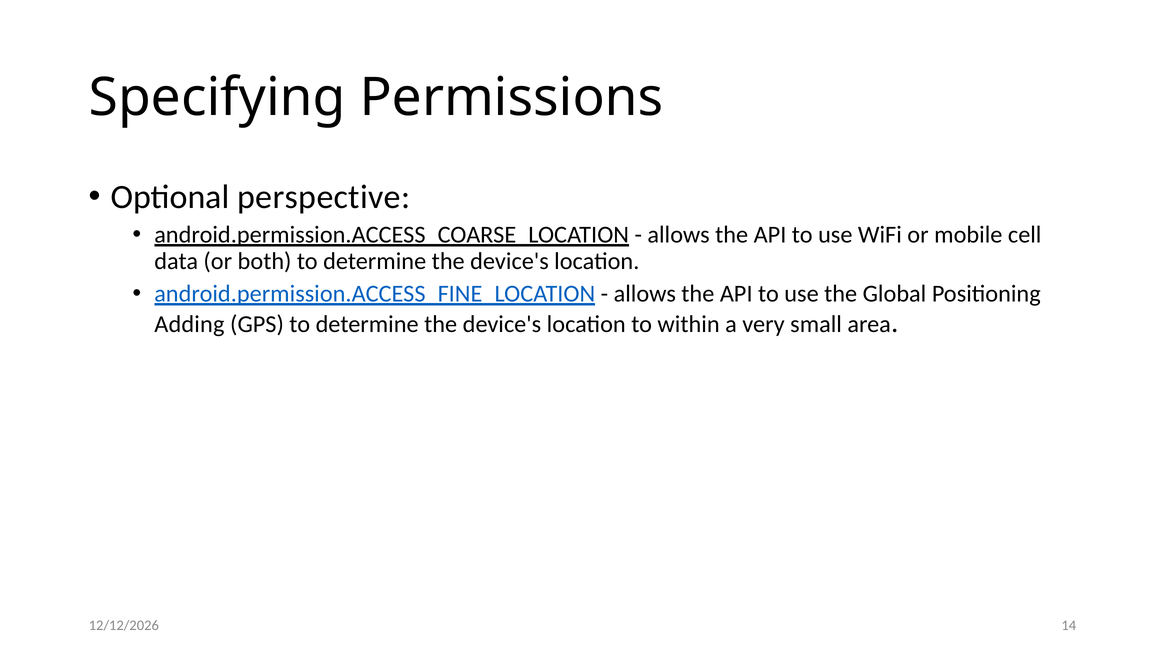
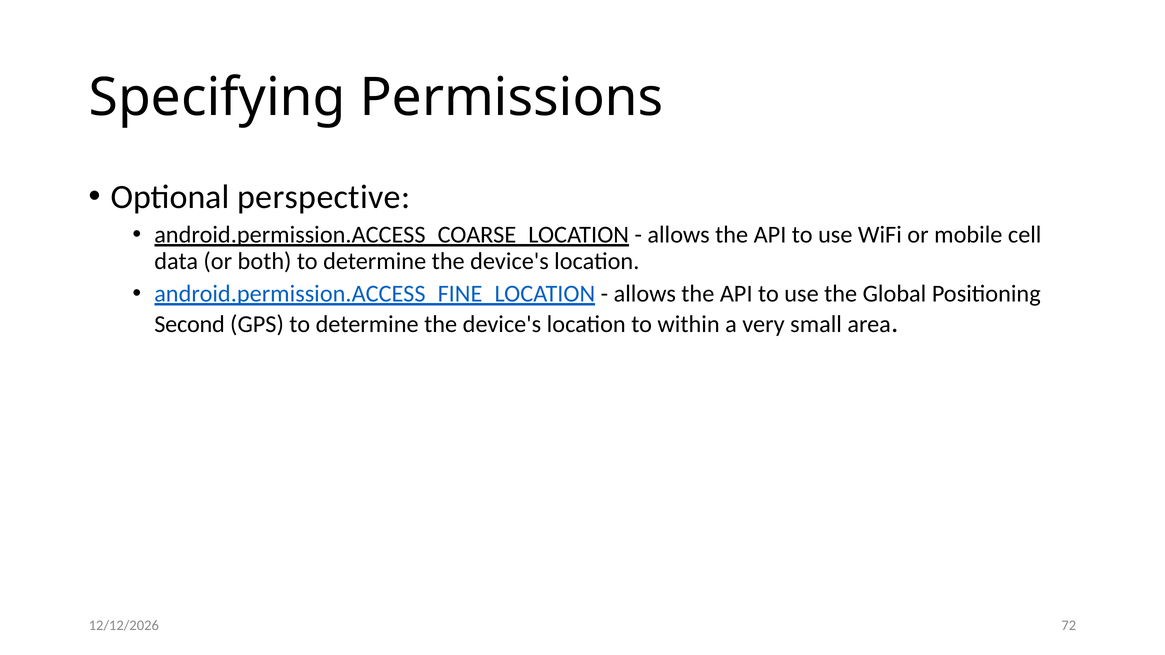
Adding: Adding -> Second
14: 14 -> 72
